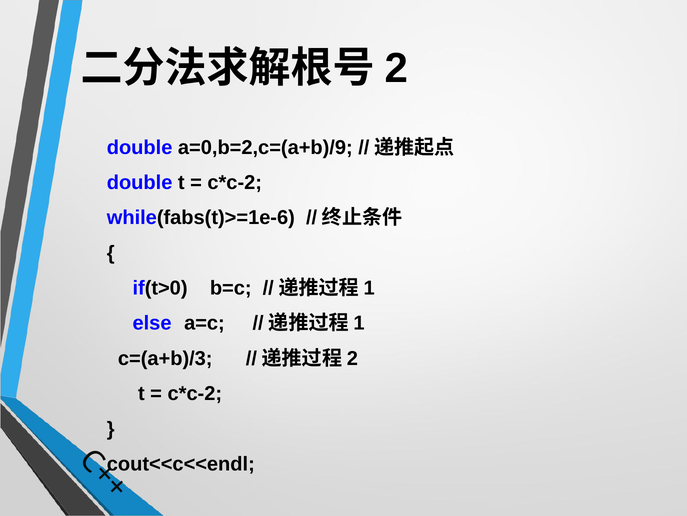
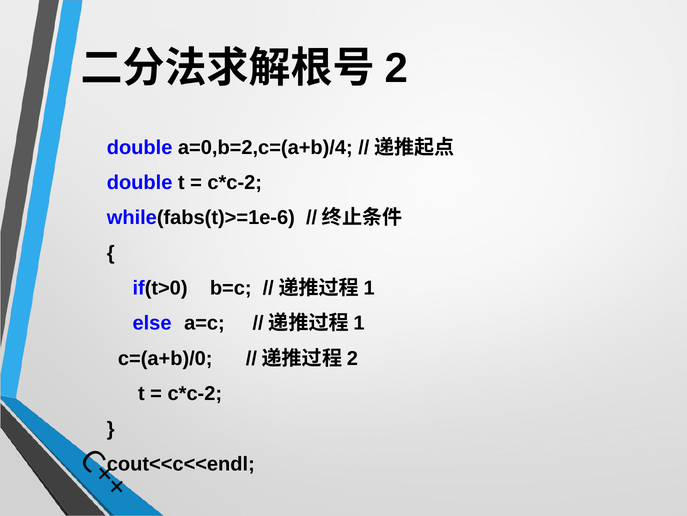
a=0,b=2,c=(a+b)/9: a=0,b=2,c=(a+b)/9 -> a=0,b=2,c=(a+b)/4
c=(a+b)/3: c=(a+b)/3 -> c=(a+b)/0
